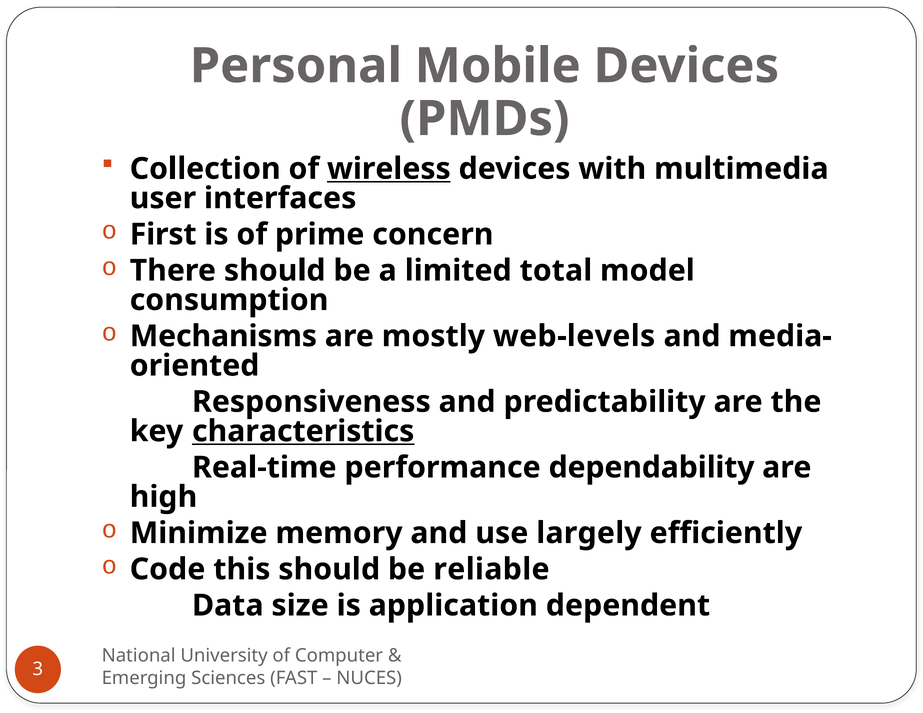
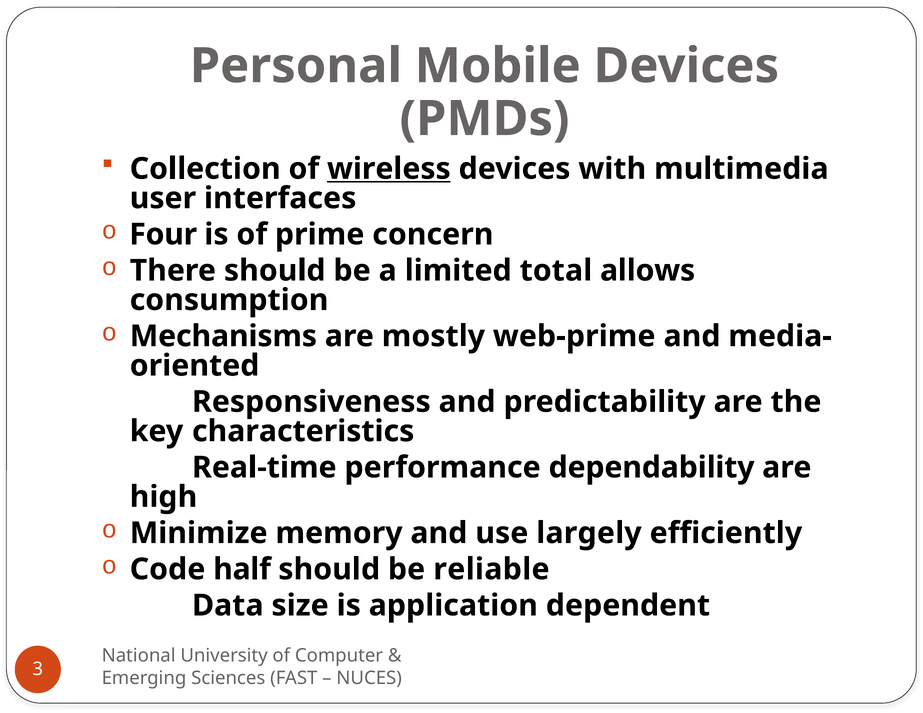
First: First -> Four
model: model -> allows
web-levels: web-levels -> web-prime
characteristics underline: present -> none
this: this -> half
